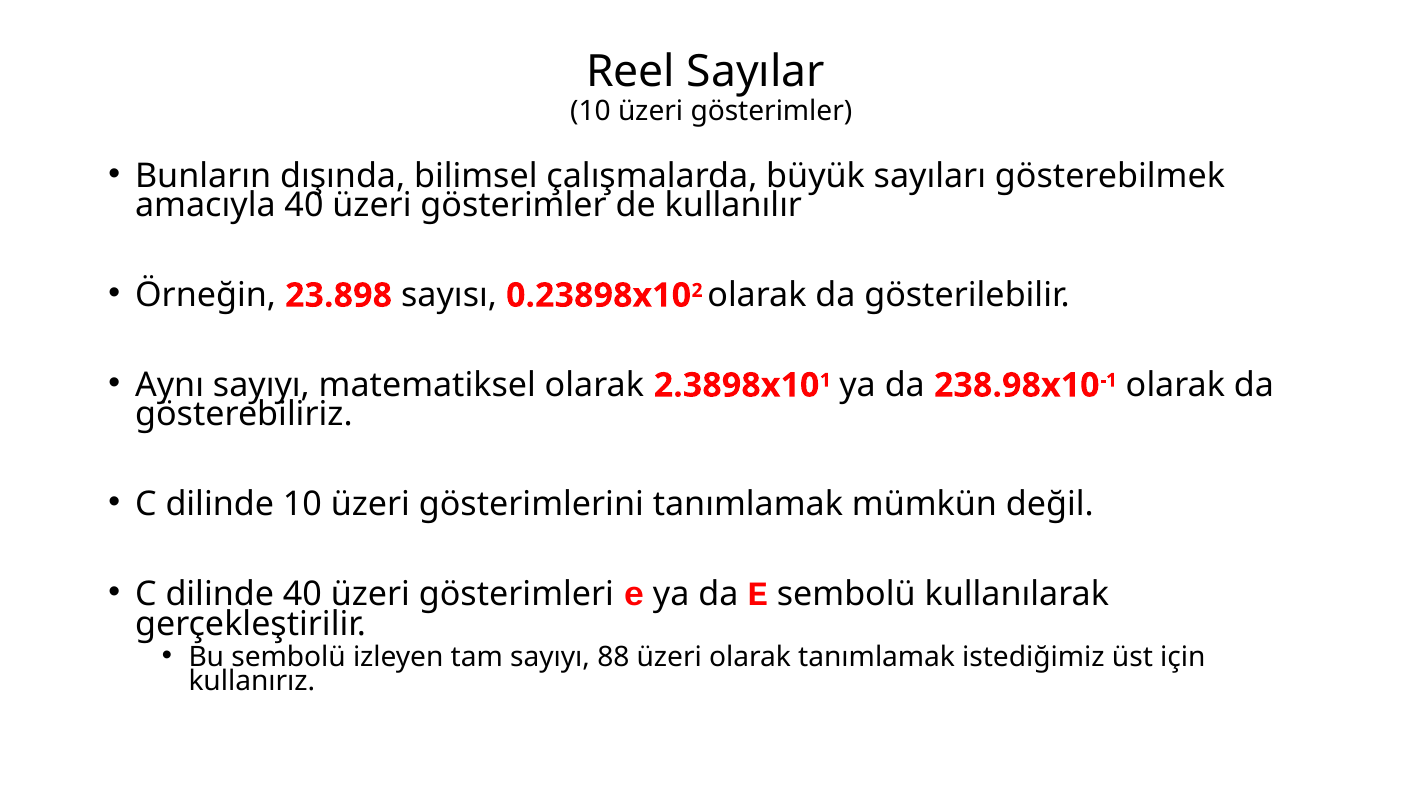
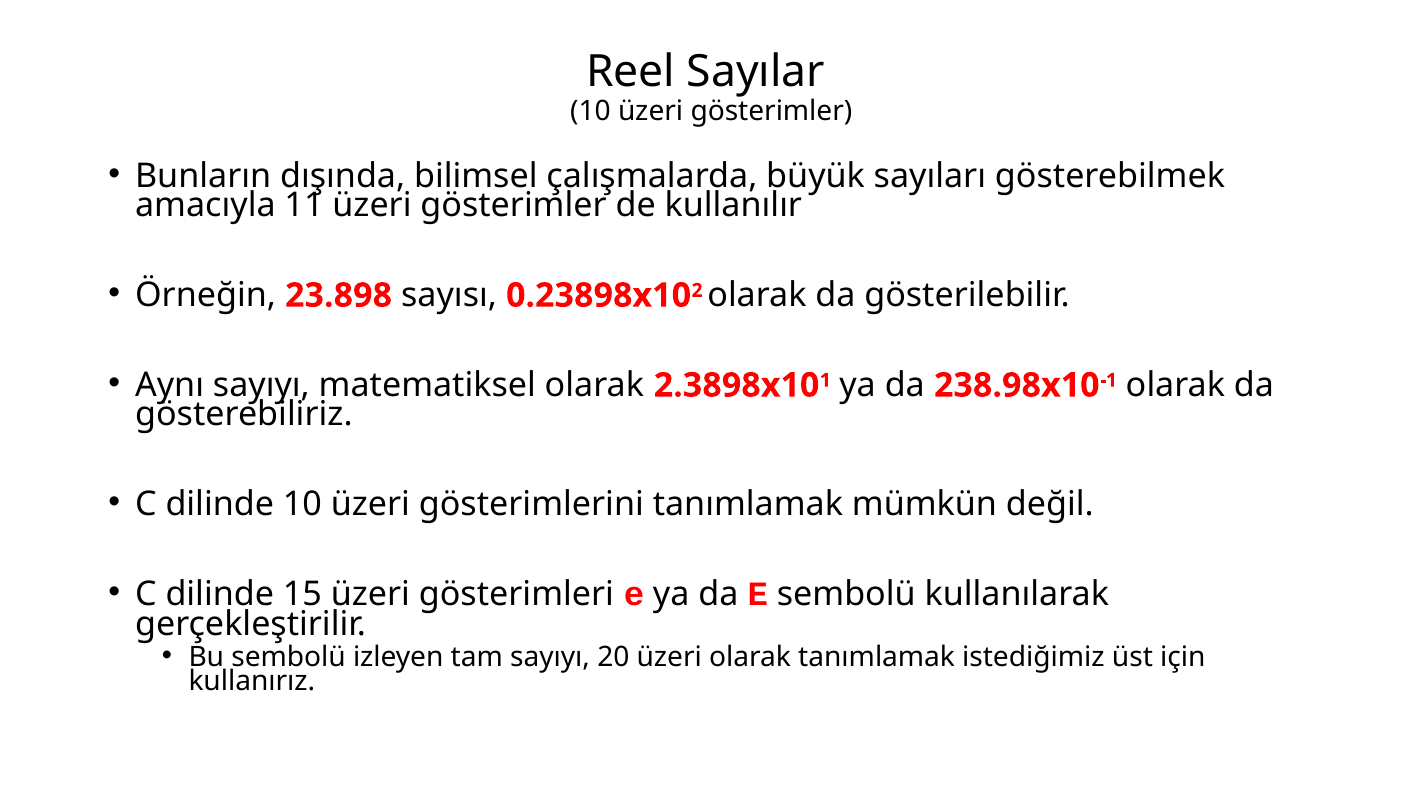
amacıyla 40: 40 -> 11
dilinde 40: 40 -> 15
88: 88 -> 20
